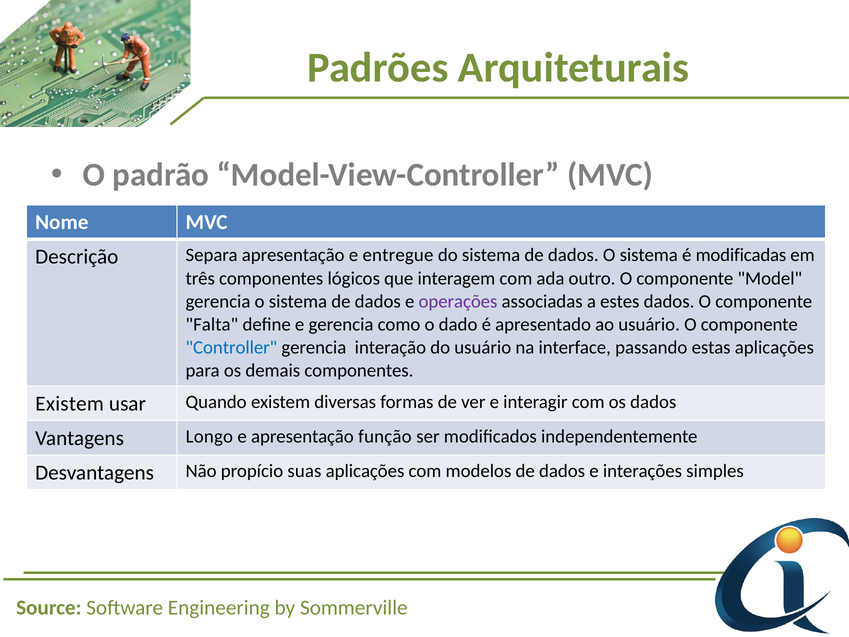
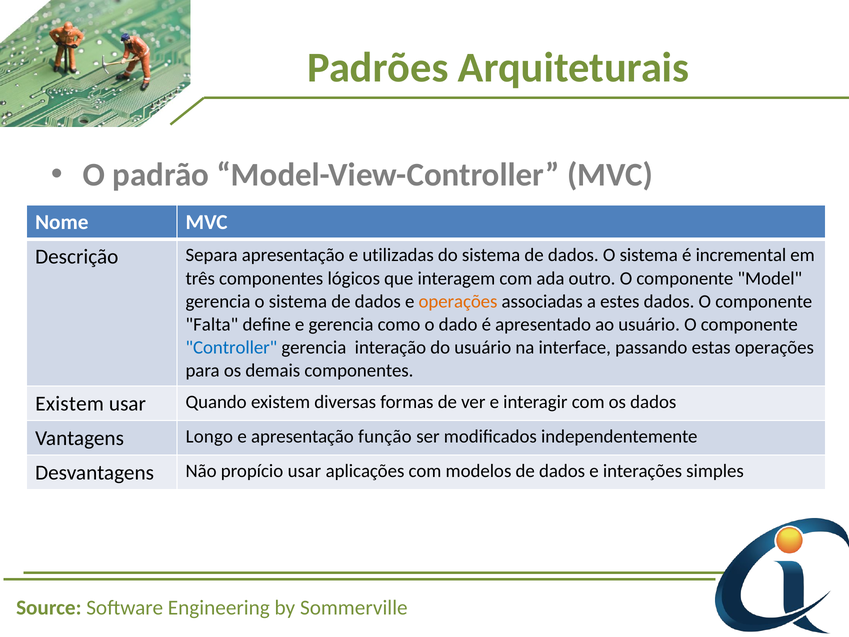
entregue: entregue -> utilizadas
modificadas: modificadas -> incremental
operações at (458, 301) colour: purple -> orange
estas aplicações: aplicações -> operações
propício suas: suas -> usar
